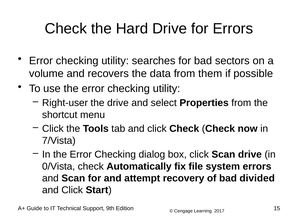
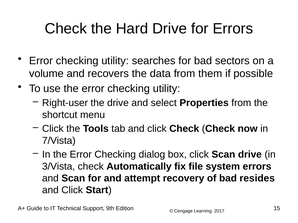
0/Vista: 0/Vista -> 3/Vista
divided: divided -> resides
